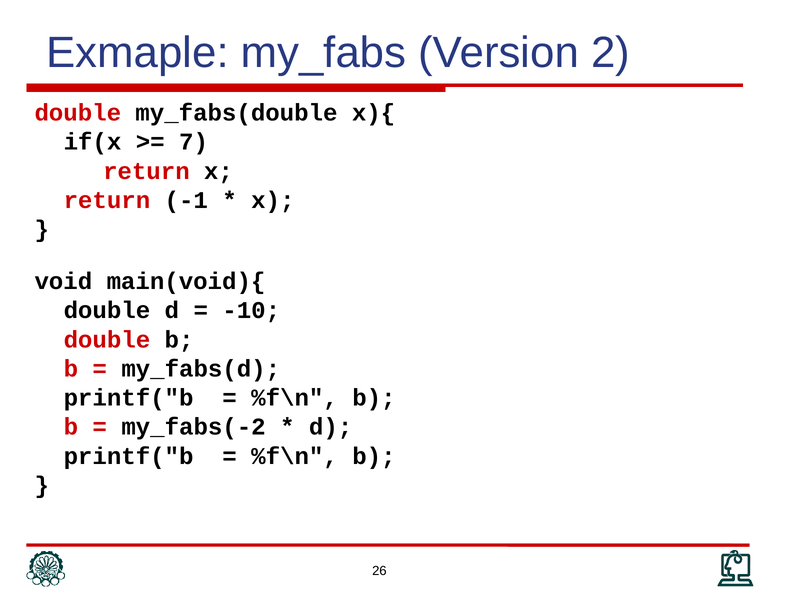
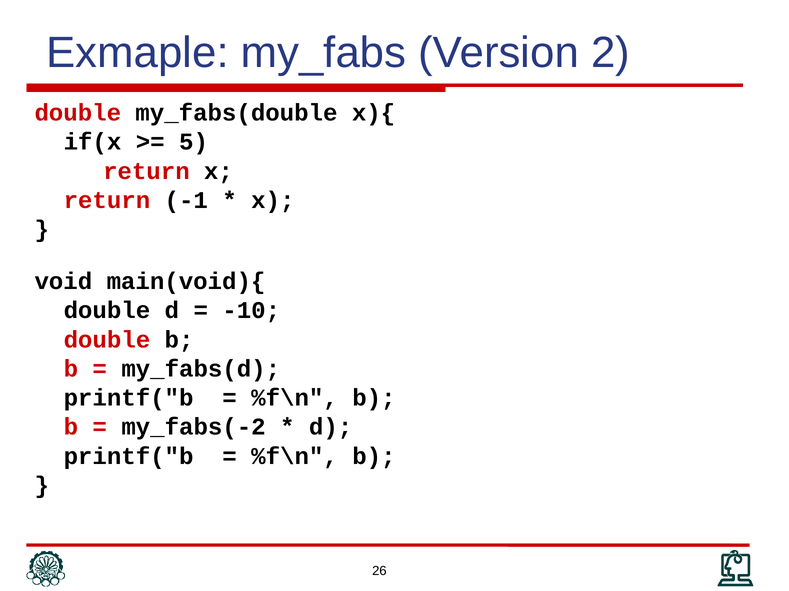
7: 7 -> 5
